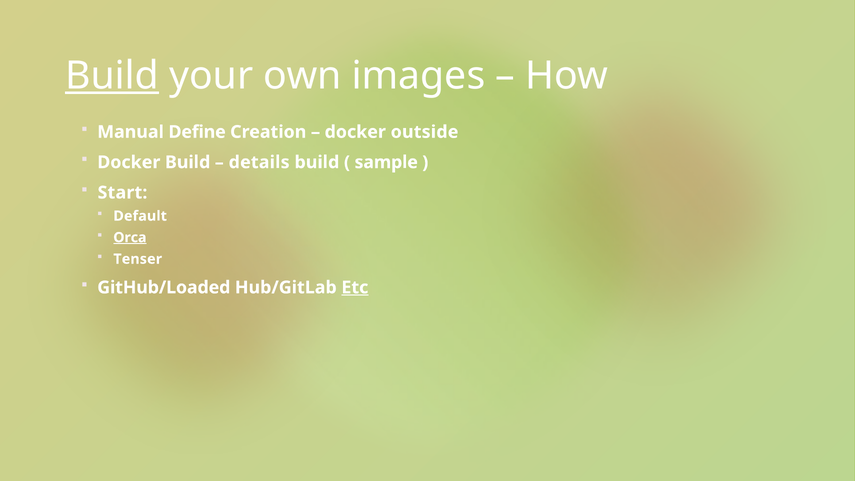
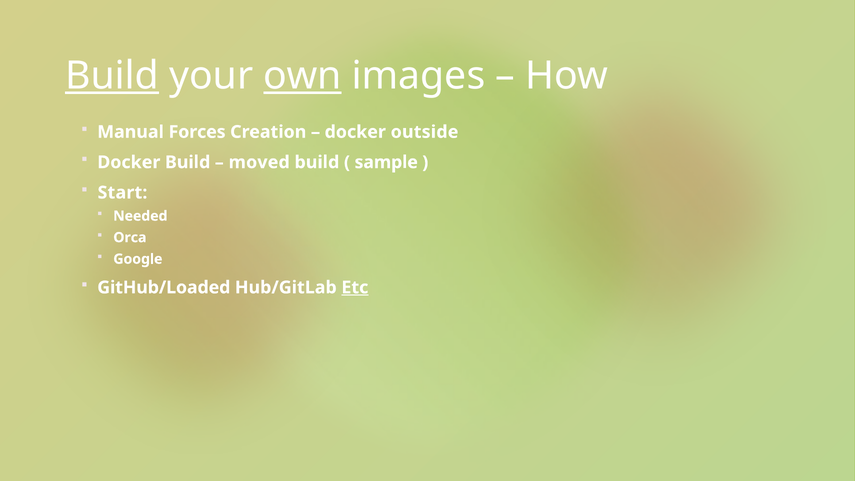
own underline: none -> present
Define: Define -> Forces
details: details -> moved
Default: Default -> Needed
Orca underline: present -> none
Tenser: Tenser -> Google
